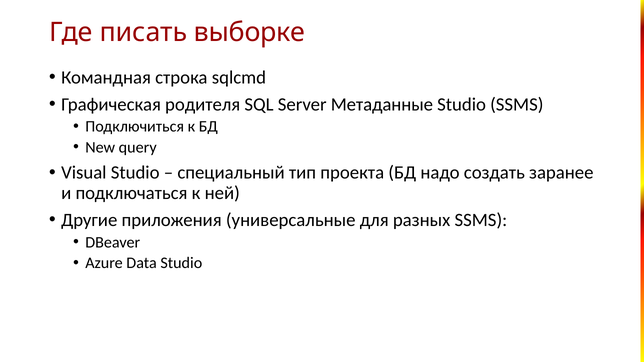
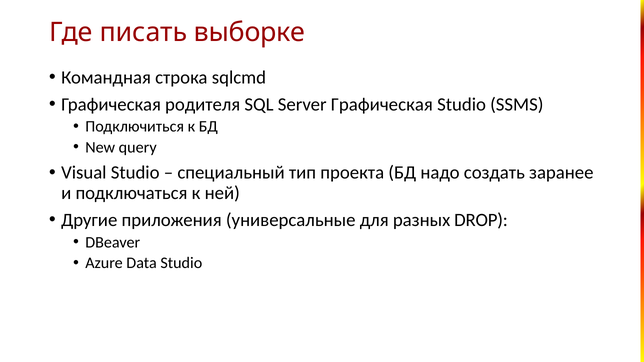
Server Метаданные: Метаданные -> Графическая
разных SSMS: SSMS -> DROP
